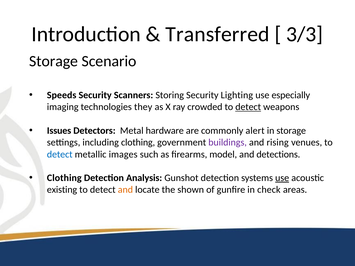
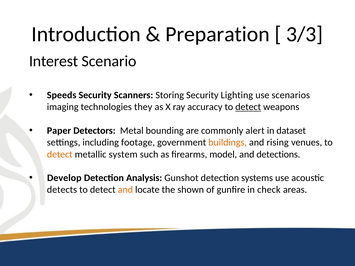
Transferred: Transferred -> Preparation
Storage at (54, 61): Storage -> Interest
especially: especially -> scenarios
crowded: crowded -> accuracy
Issues: Issues -> Paper
hardware: hardware -> bounding
in storage: storage -> dataset
including clothing: clothing -> footage
buildings colour: purple -> orange
detect at (60, 154) colour: blue -> orange
images: images -> system
Clothing at (64, 178): Clothing -> Develop
use at (282, 178) underline: present -> none
existing: existing -> detects
